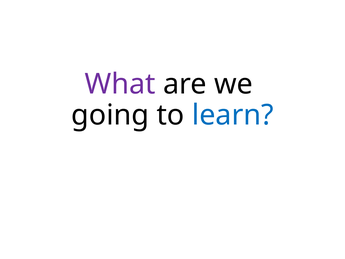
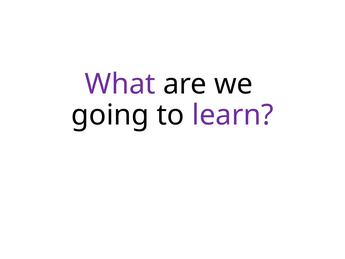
learn colour: blue -> purple
